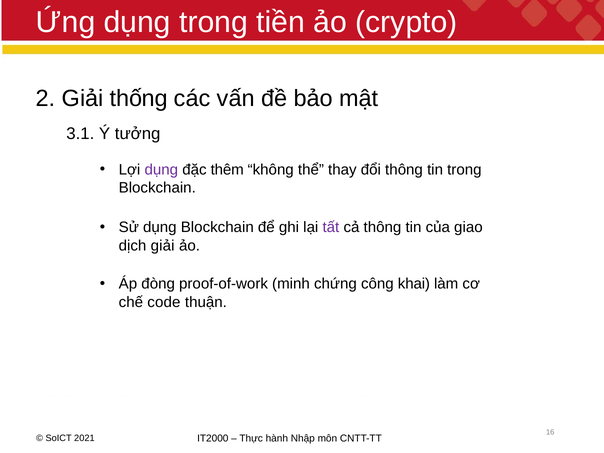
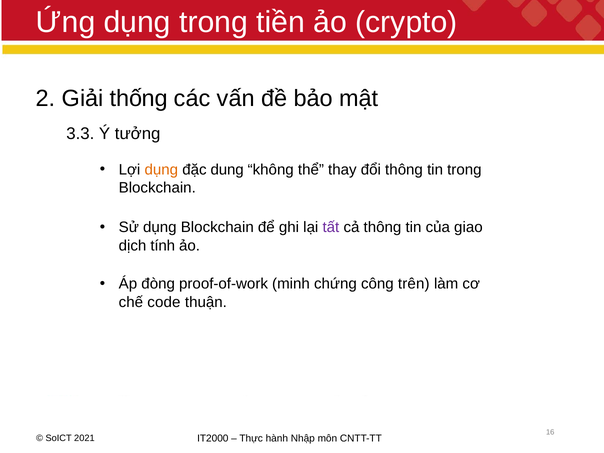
3.1: 3.1 -> 3.3
dụng at (161, 170) colour: purple -> orange
thêm: thêm -> dung
dịch giải: giải -> tính
khai: khai -> trên
